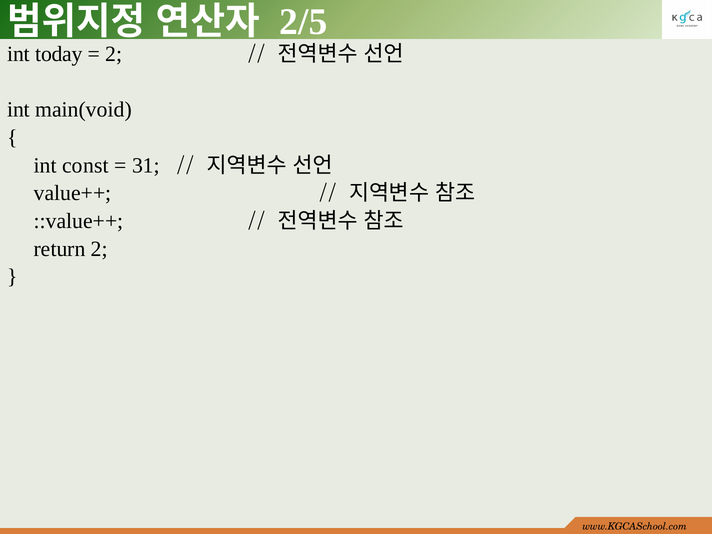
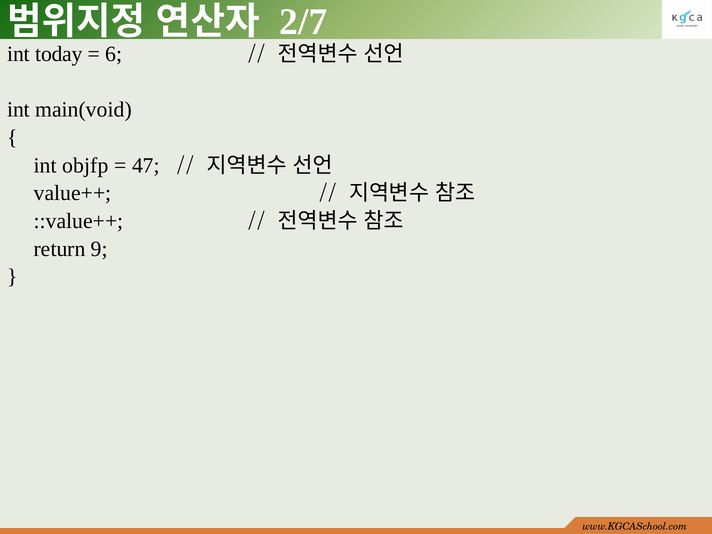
2/5: 2/5 -> 2/7
2 at (114, 54): 2 -> 6
const: const -> objfp
31: 31 -> 47
return 2: 2 -> 9
